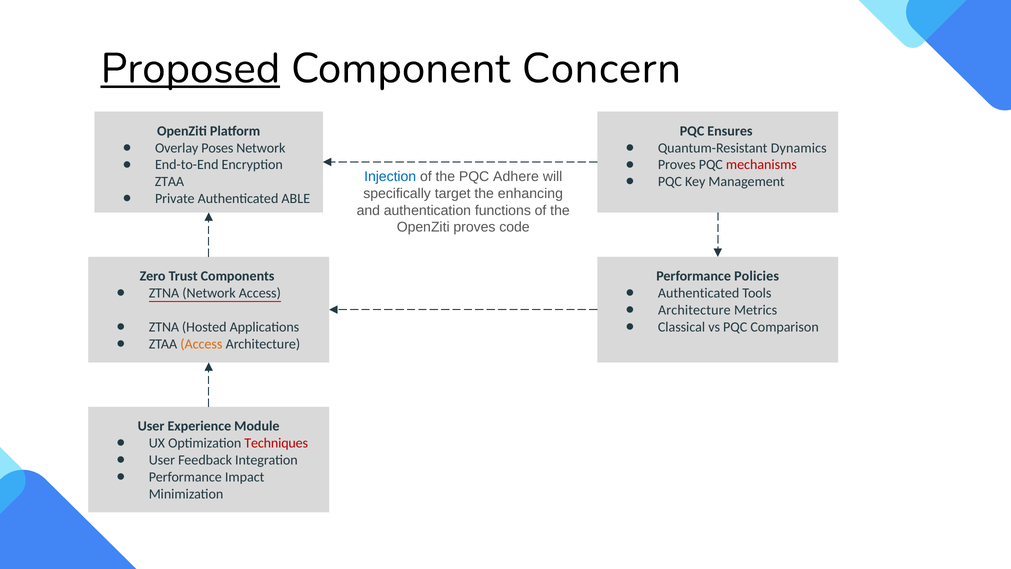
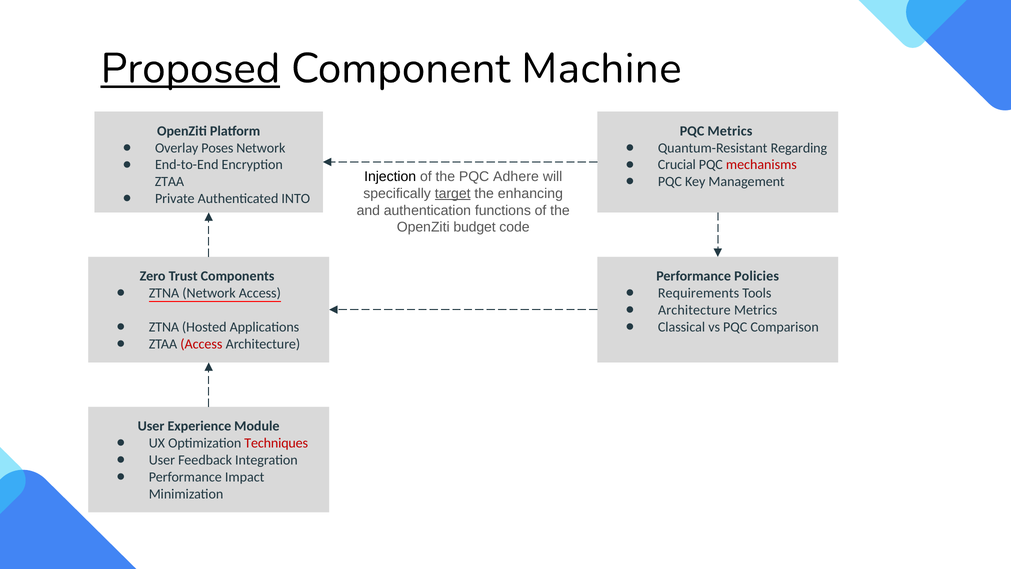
Concern: Concern -> Machine
PQC Ensures: Ensures -> Metrics
Dynamics: Dynamics -> Regarding
Proves at (677, 165): Proves -> Crucial
Injection colour: blue -> black
target underline: none -> present
ABLE: ABLE -> INTO
OpenZiti proves: proves -> budget
Authenticated at (699, 293): Authenticated -> Requirements
Access at (201, 344) colour: orange -> red
